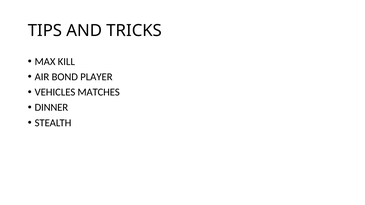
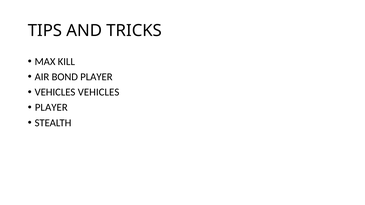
VEHICLES MATCHES: MATCHES -> VEHICLES
DINNER at (51, 108): DINNER -> PLAYER
